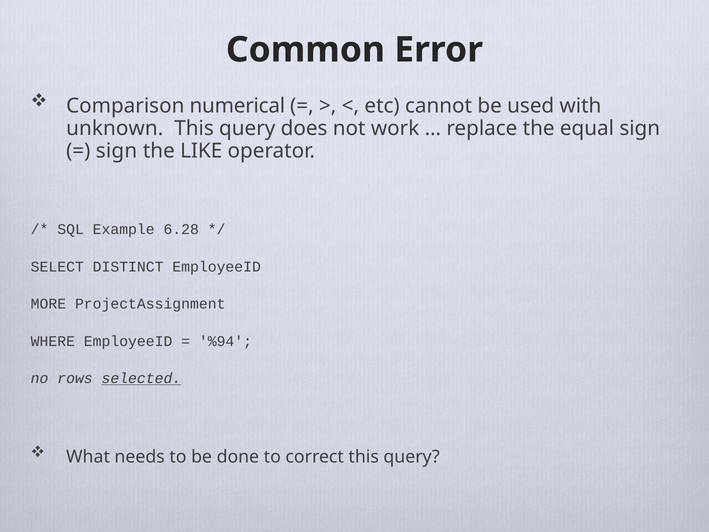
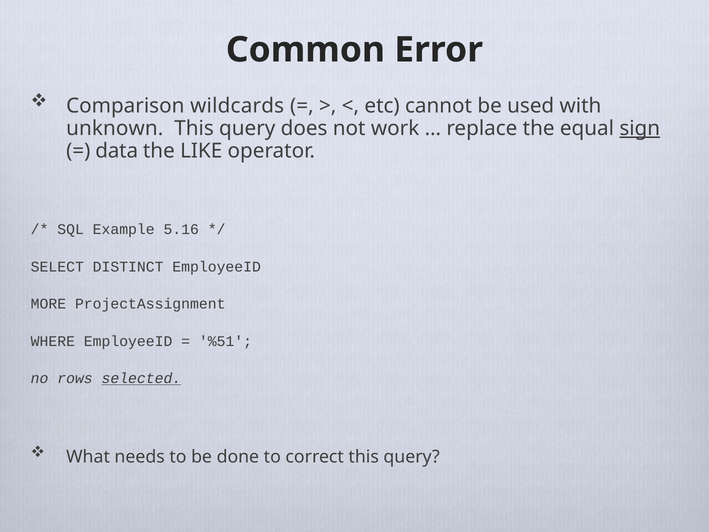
numerical: numerical -> wildcards
sign at (640, 128) underline: none -> present
sign at (117, 151): sign -> data
6.28: 6.28 -> 5.16
%94: %94 -> %51
